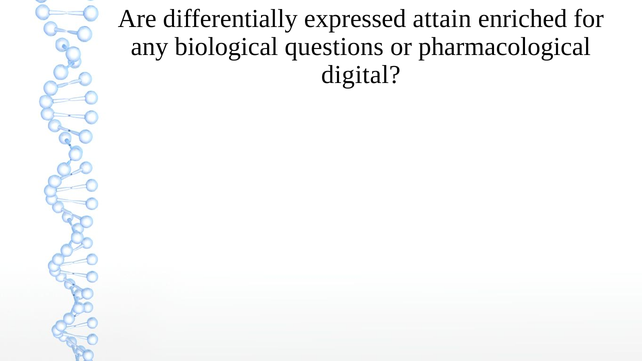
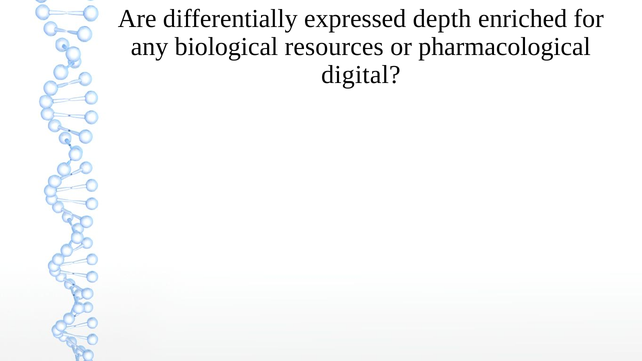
attain: attain -> depth
questions: questions -> resources
